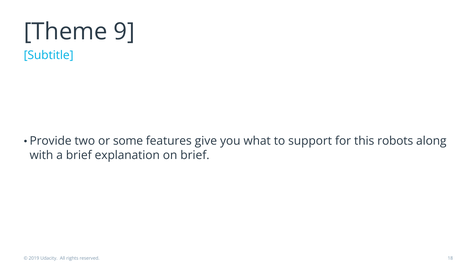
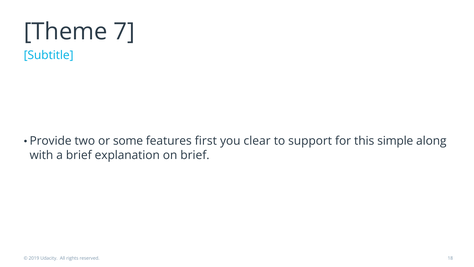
9: 9 -> 7
give: give -> first
what: what -> clear
robots: robots -> simple
